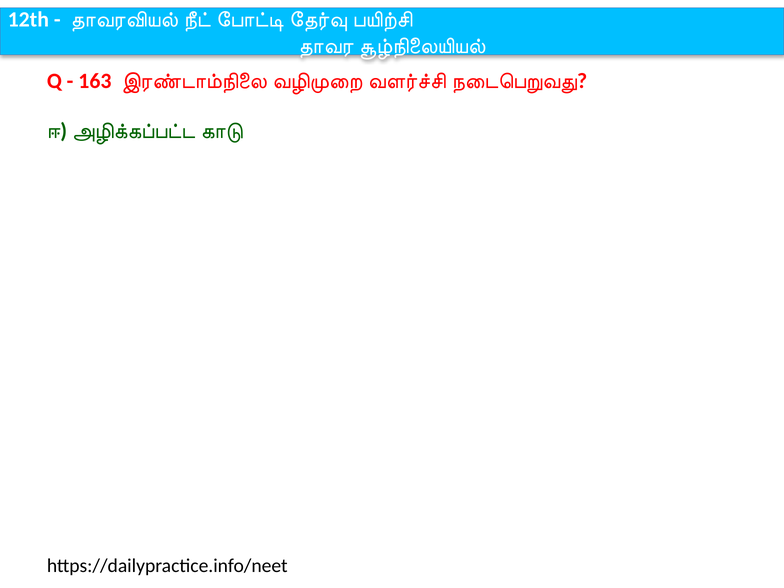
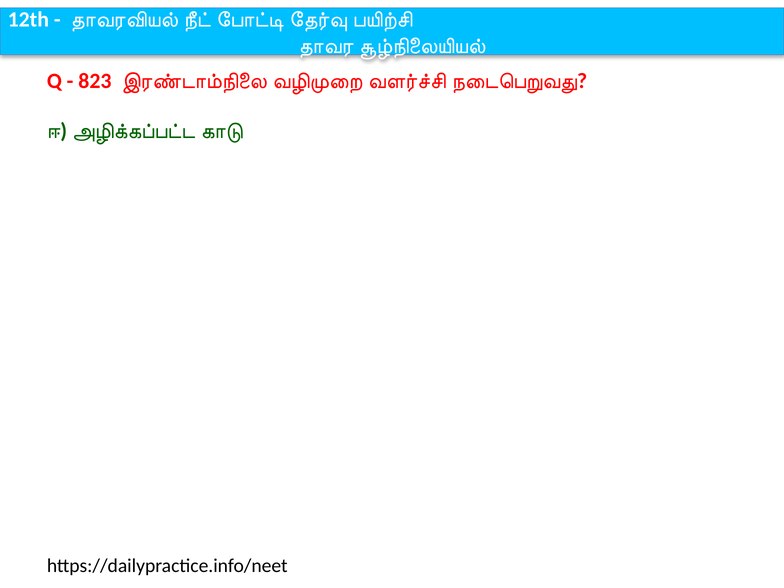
163: 163 -> 823
